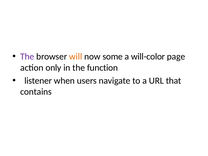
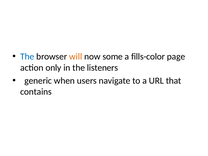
The at (27, 57) colour: purple -> blue
will-color: will-color -> fills-color
function: function -> listeners
listener: listener -> generic
